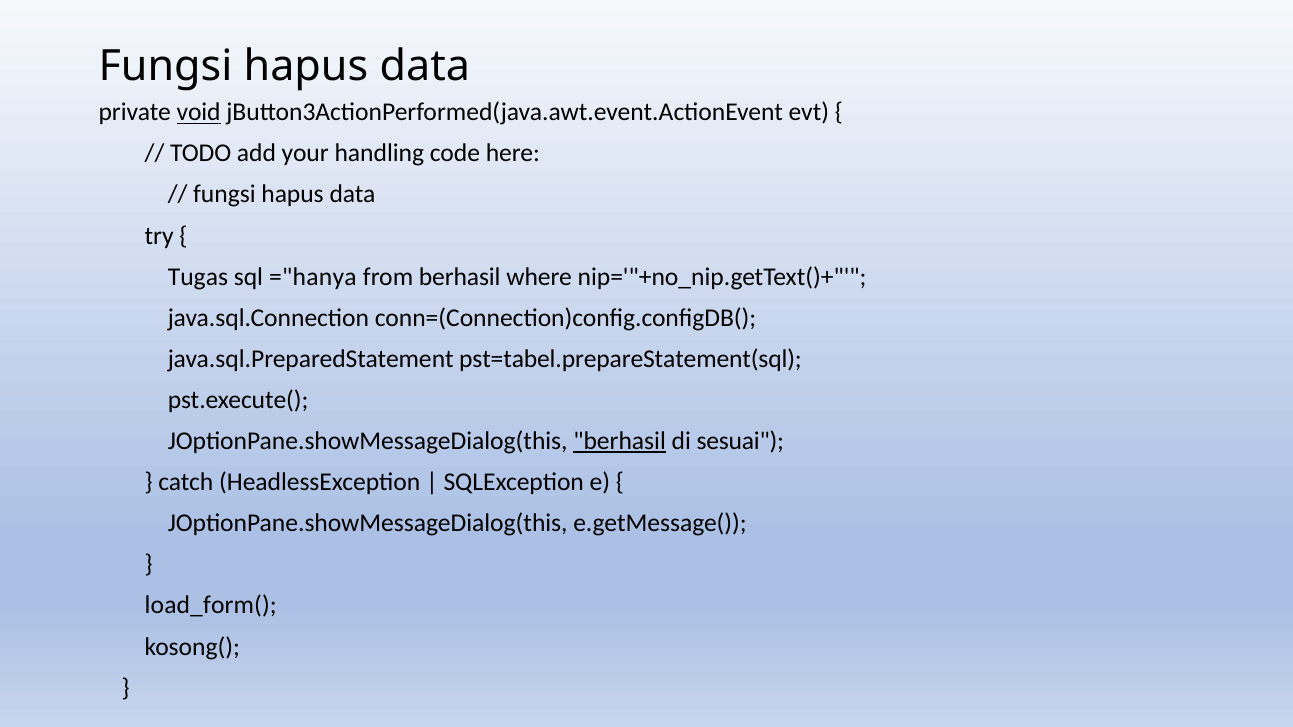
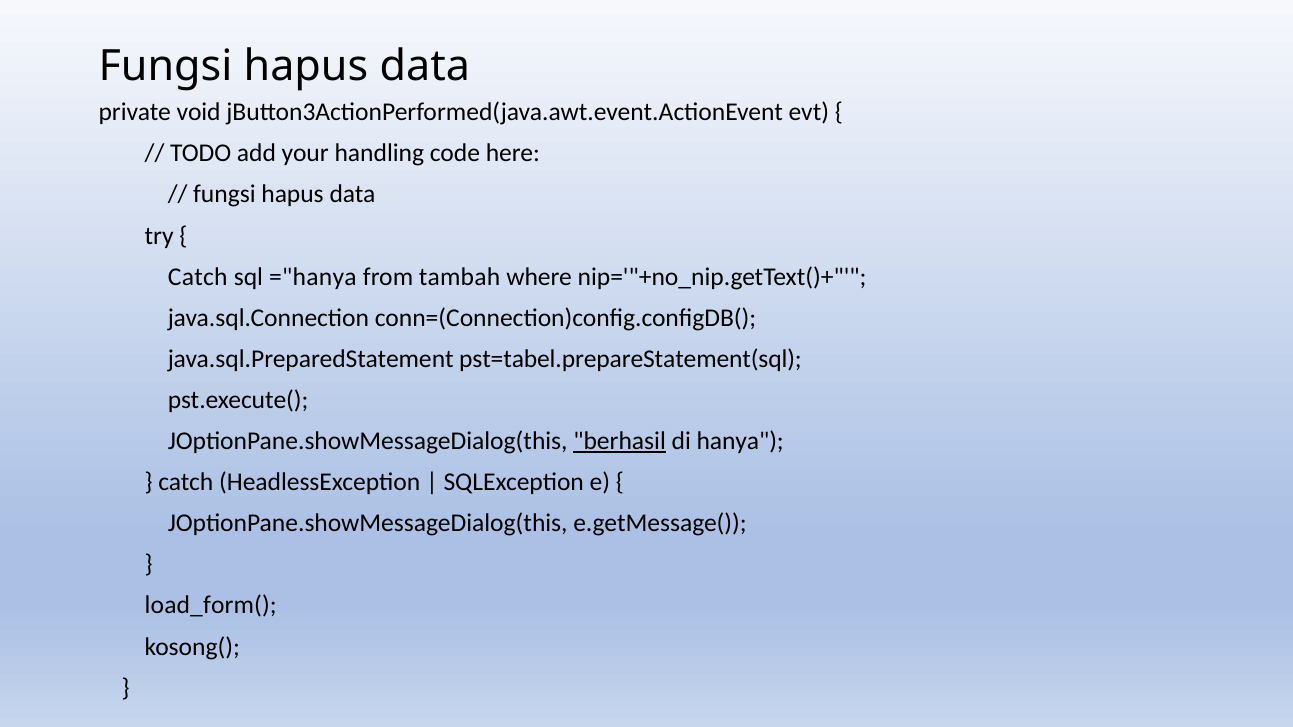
void underline: present -> none
Tugas at (198, 277): Tugas -> Catch
from berhasil: berhasil -> tambah
sesuai: sesuai -> hanya
